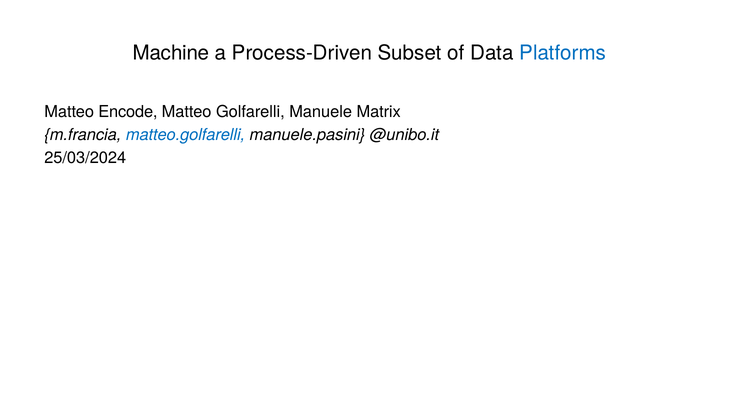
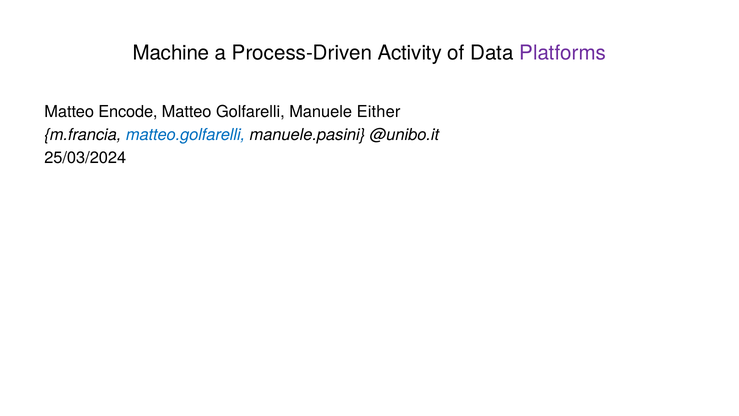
Subset: Subset -> Activity
Platforms colour: blue -> purple
Matrix: Matrix -> Either
